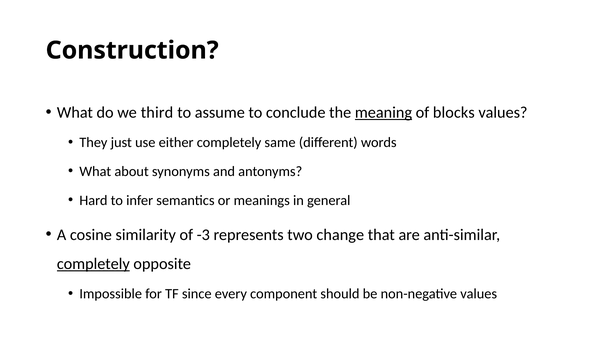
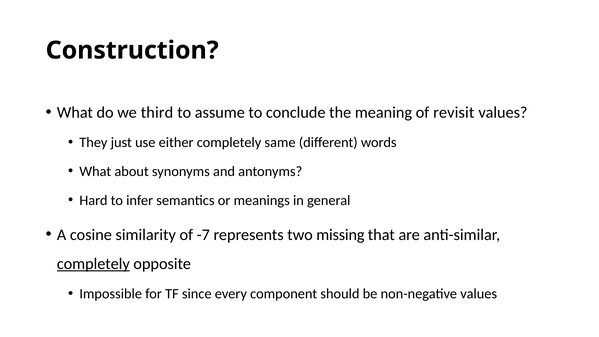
meaning underline: present -> none
blocks: blocks -> revisit
-3: -3 -> -7
change: change -> missing
